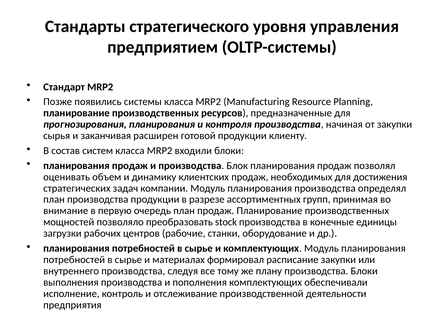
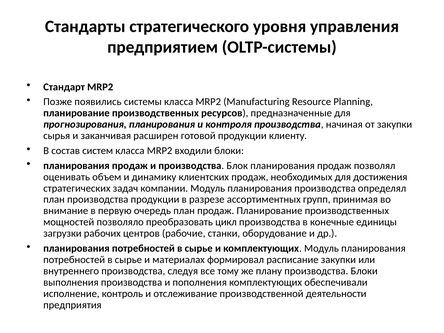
stock: stock -> цикл
